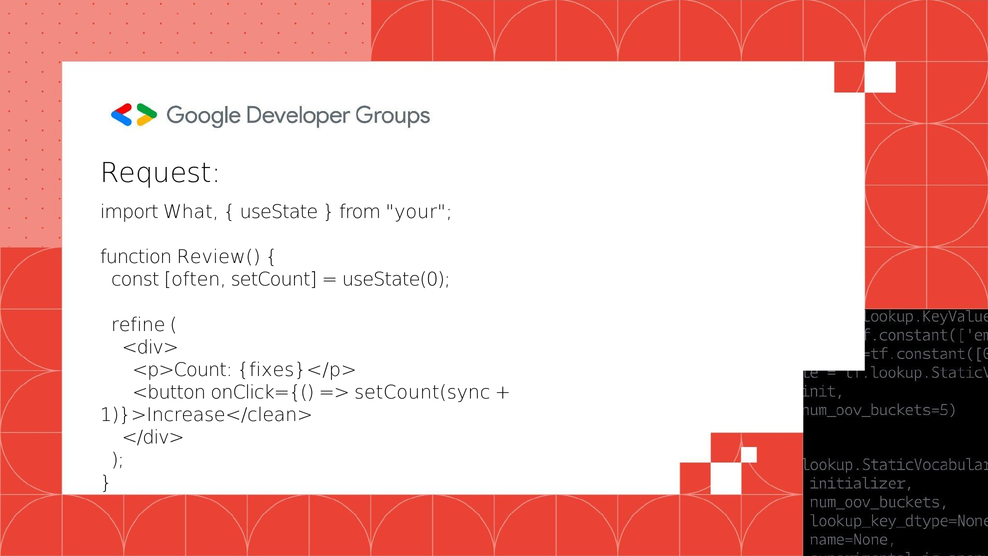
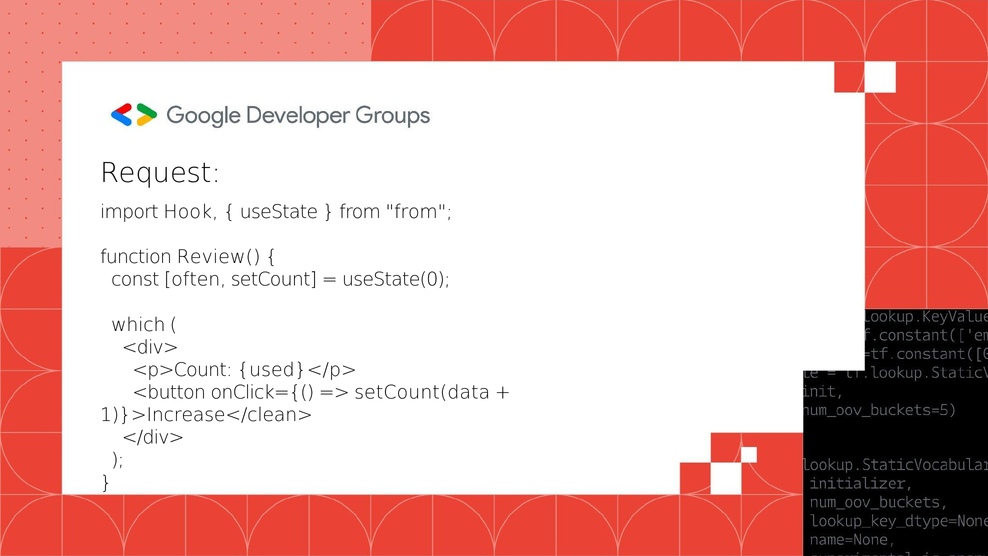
What: What -> Hook
from your: your -> from
refine: refine -> which
fixes}</p>: fixes}</p> -> used}</p>
setCount(sync: setCount(sync -> setCount(data
